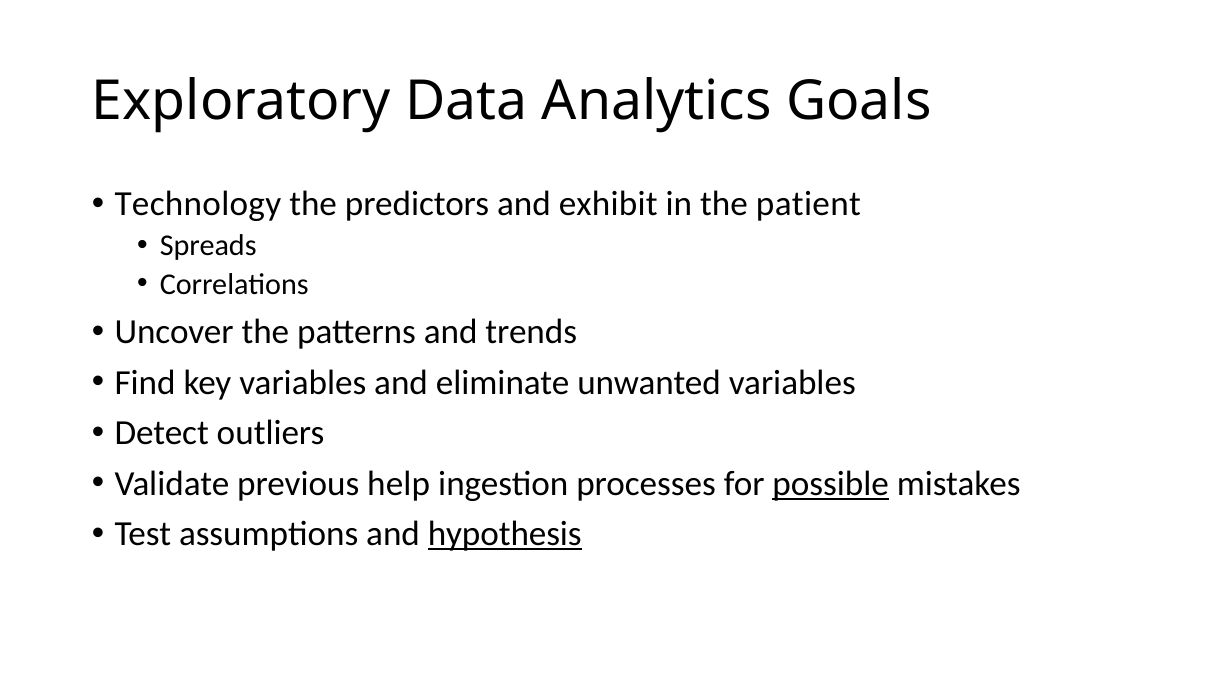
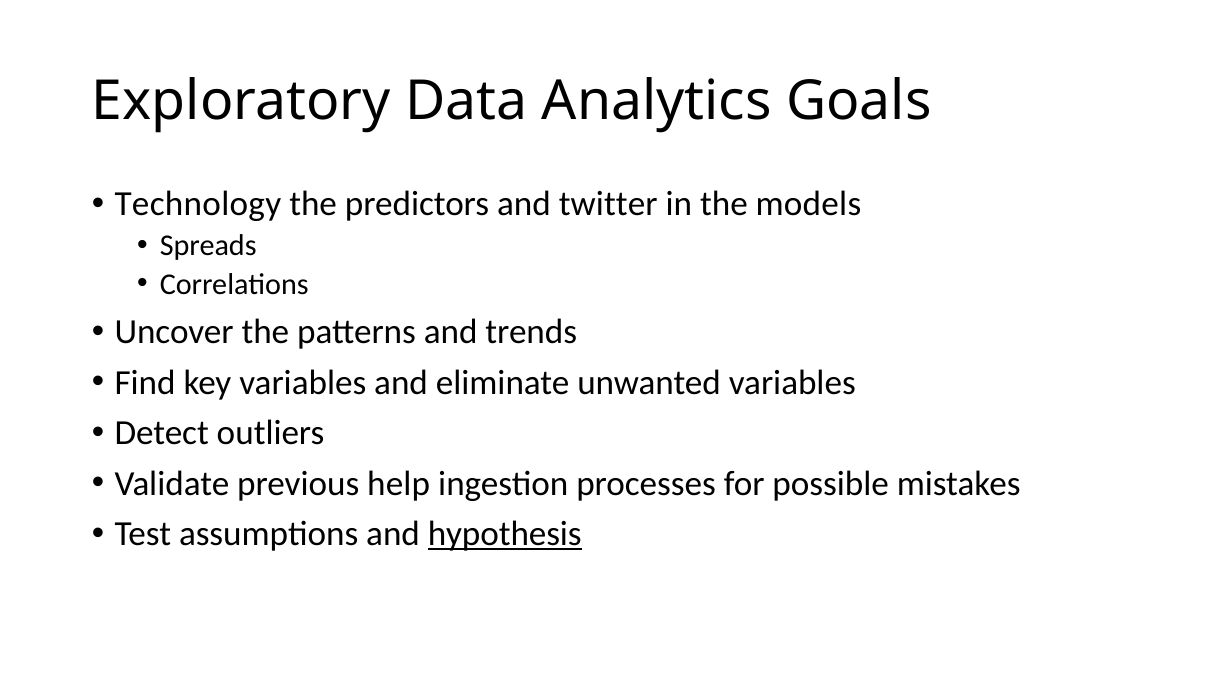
exhibit: exhibit -> twitter
patient: patient -> models
possible underline: present -> none
